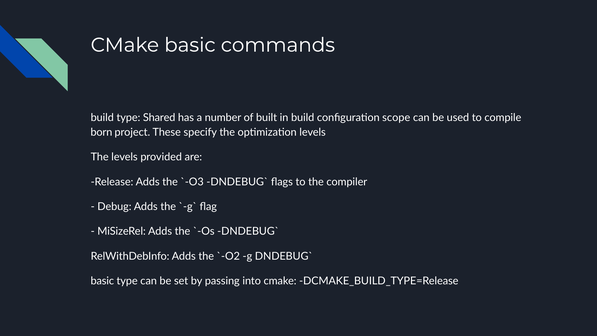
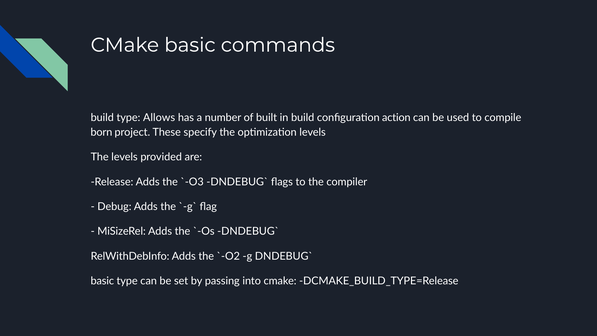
Shared: Shared -> Allows
scope: scope -> action
